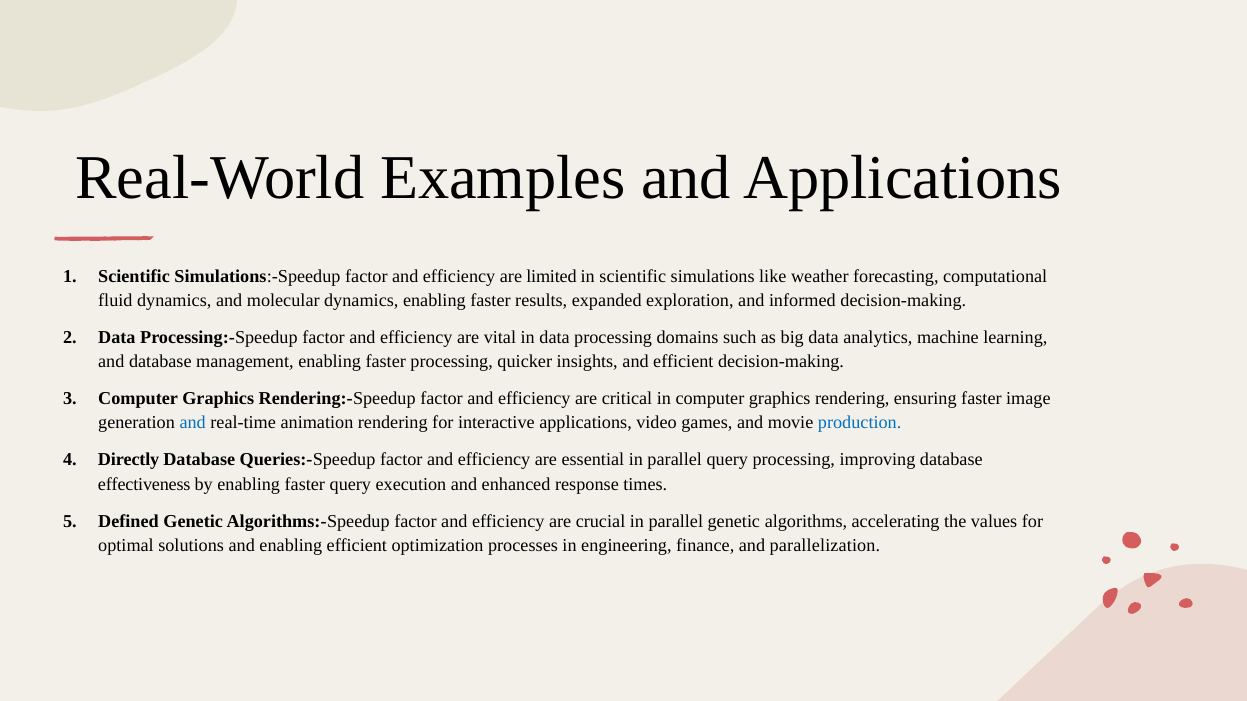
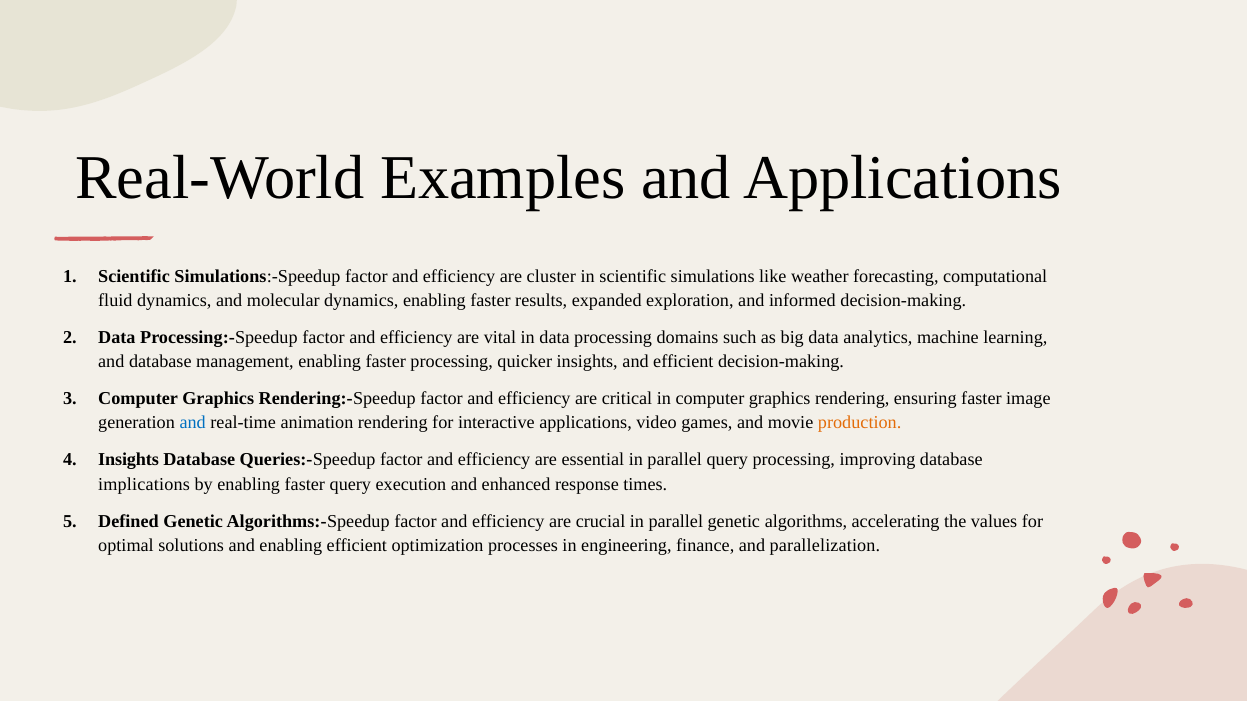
limited: limited -> cluster
production colour: blue -> orange
Directly at (129, 460): Directly -> Insights
effectiveness: effectiveness -> implications
